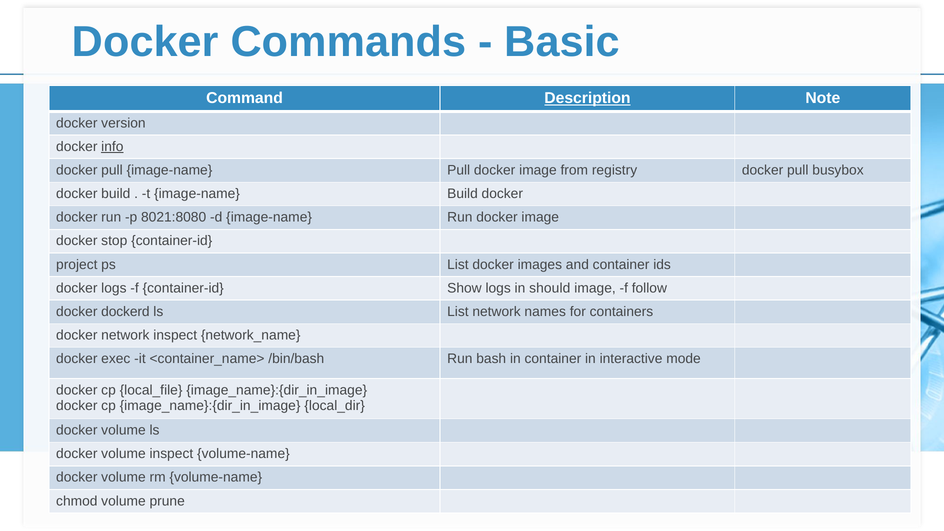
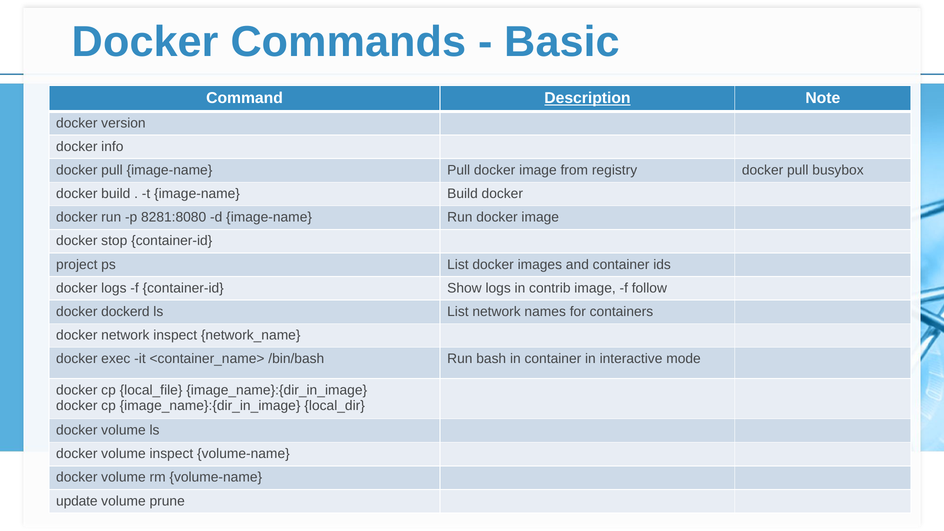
info underline: present -> none
8021:8080: 8021:8080 -> 8281:8080
should: should -> contrib
chmod: chmod -> update
